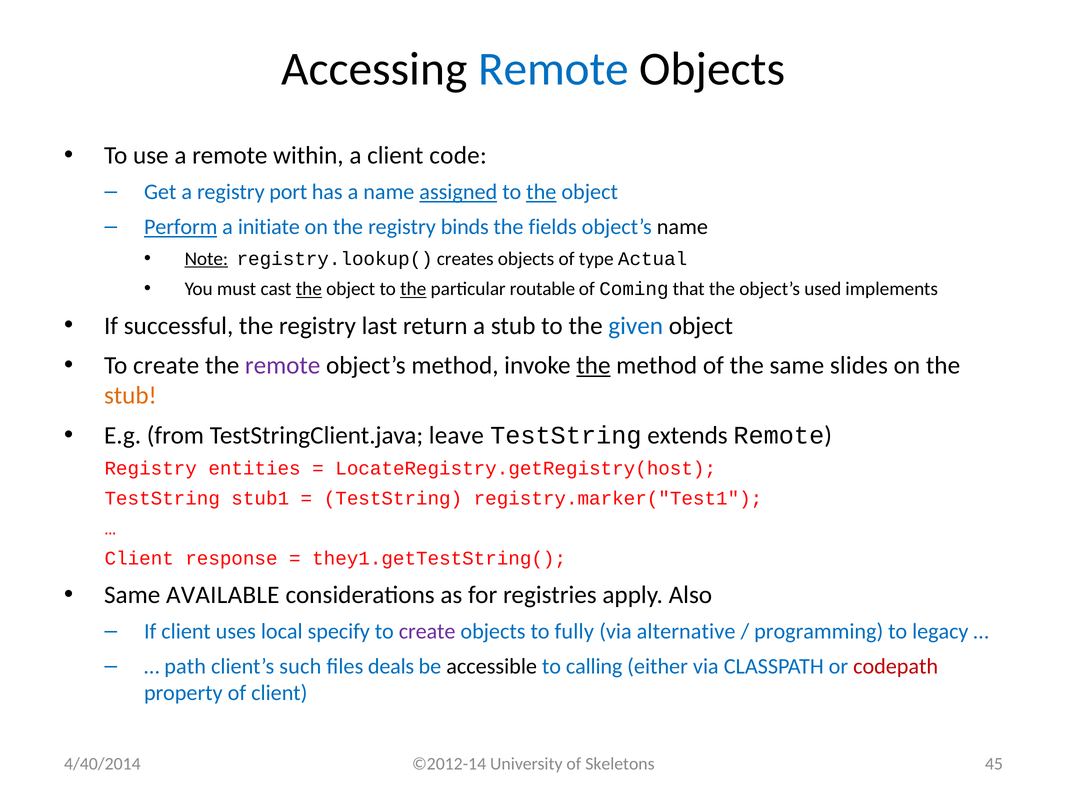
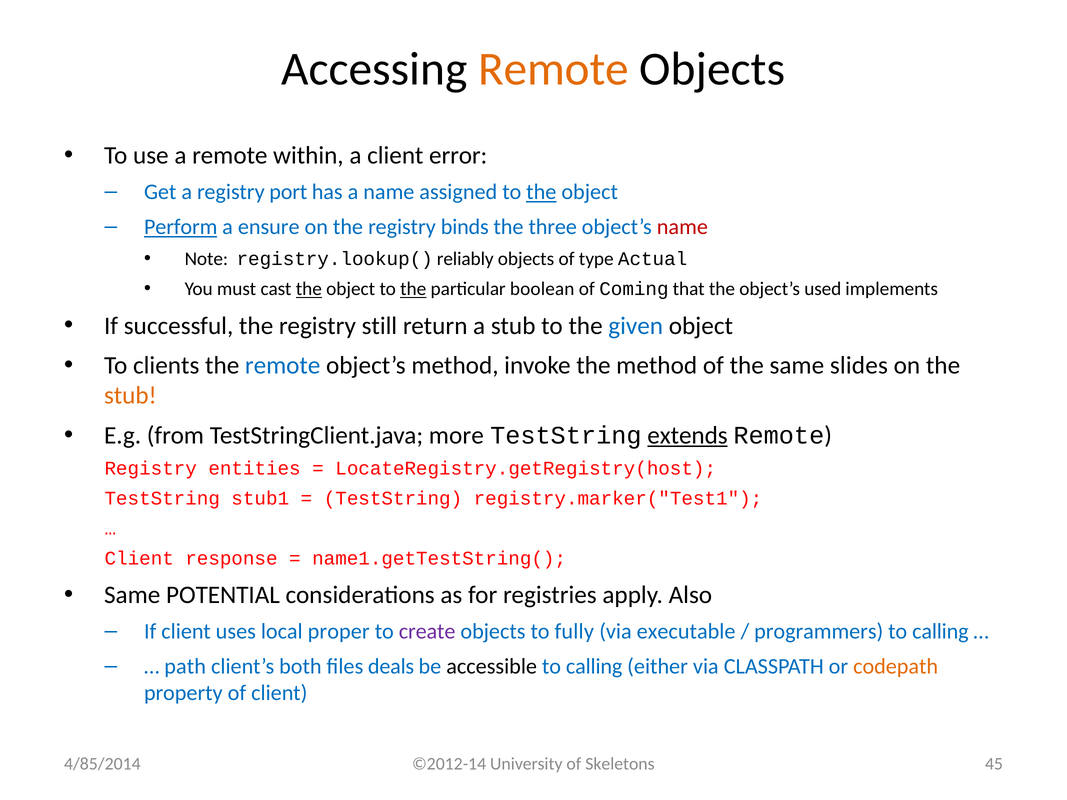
Remote at (554, 69) colour: blue -> orange
code: code -> error
assigned underline: present -> none
initiate: initiate -> ensure
fields: fields -> three
name at (682, 227) colour: black -> red
Note underline: present -> none
creates: creates -> reliably
routable: routable -> boolean
last: last -> still
create at (166, 366): create -> clients
remote at (283, 366) colour: purple -> blue
the at (593, 366) underline: present -> none
leave: leave -> more
extends underline: none -> present
they1.getTestString(: they1.getTestString( -> name1.getTestString(
AVAILABLE: AVAILABLE -> POTENTIAL
specify: specify -> proper
alternative: alternative -> executable
programming: programming -> programmers
legacy at (940, 632): legacy -> calling
such: such -> both
codepath colour: red -> orange
4/40/2014: 4/40/2014 -> 4/85/2014
